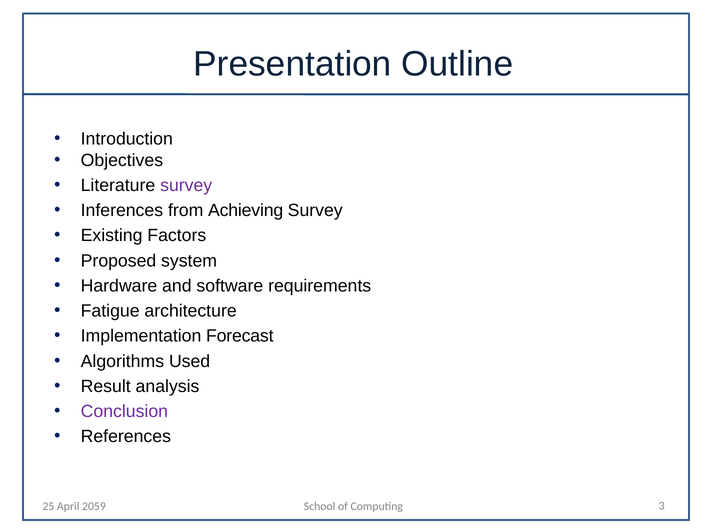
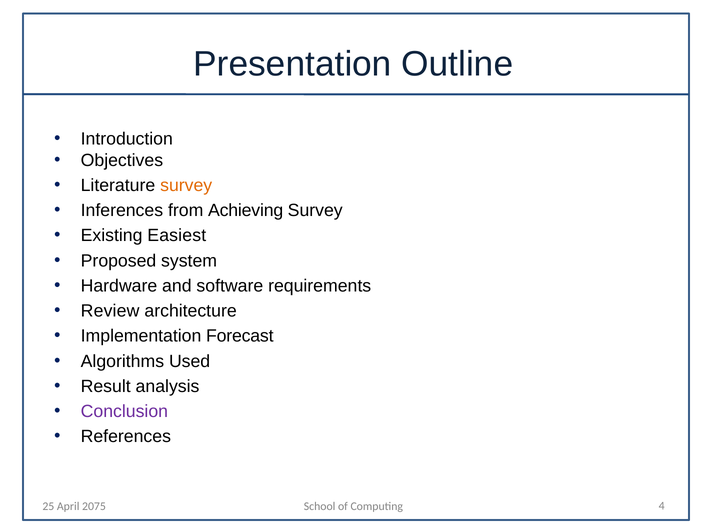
survey at (186, 185) colour: purple -> orange
Factors: Factors -> Easiest
Fatigue: Fatigue -> Review
2059: 2059 -> 2075
3: 3 -> 4
